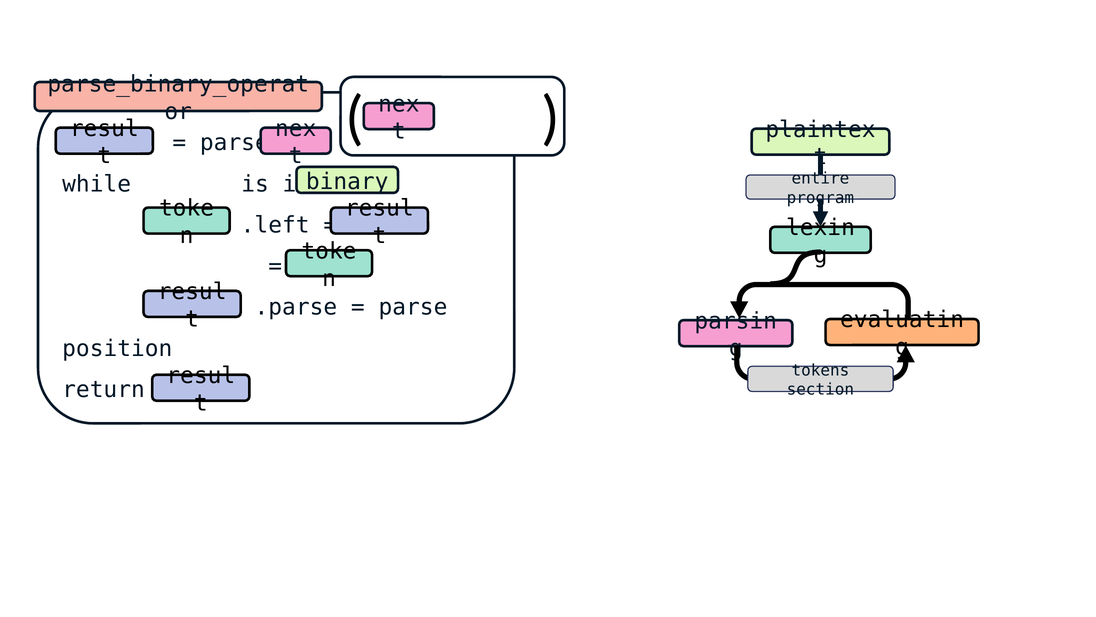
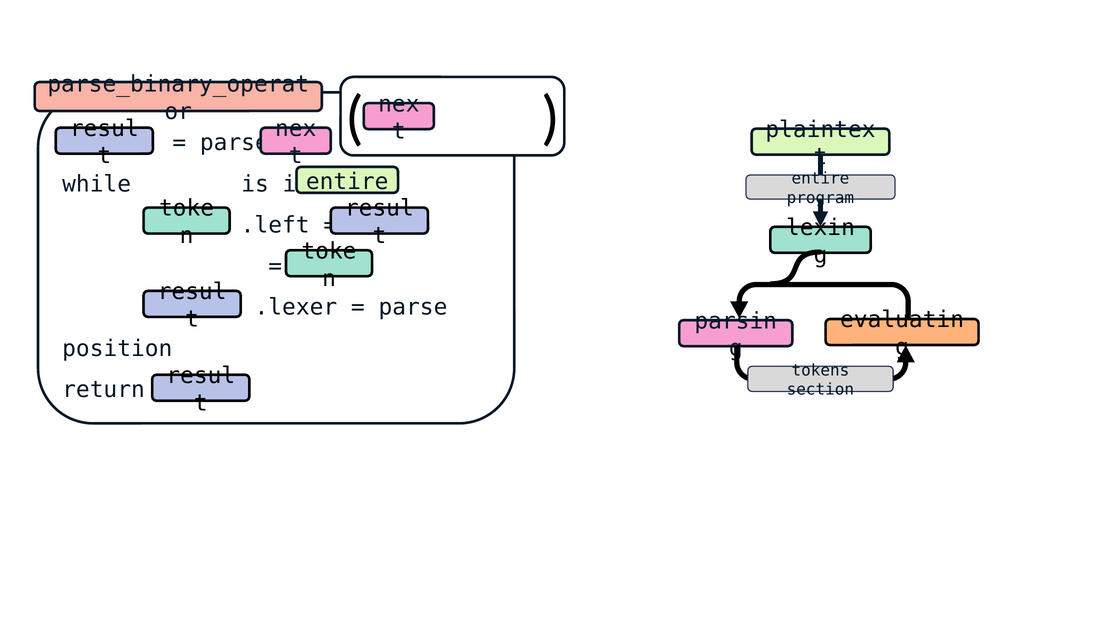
binary at (347, 181): binary -> entire
.parse: .parse -> .lexer
